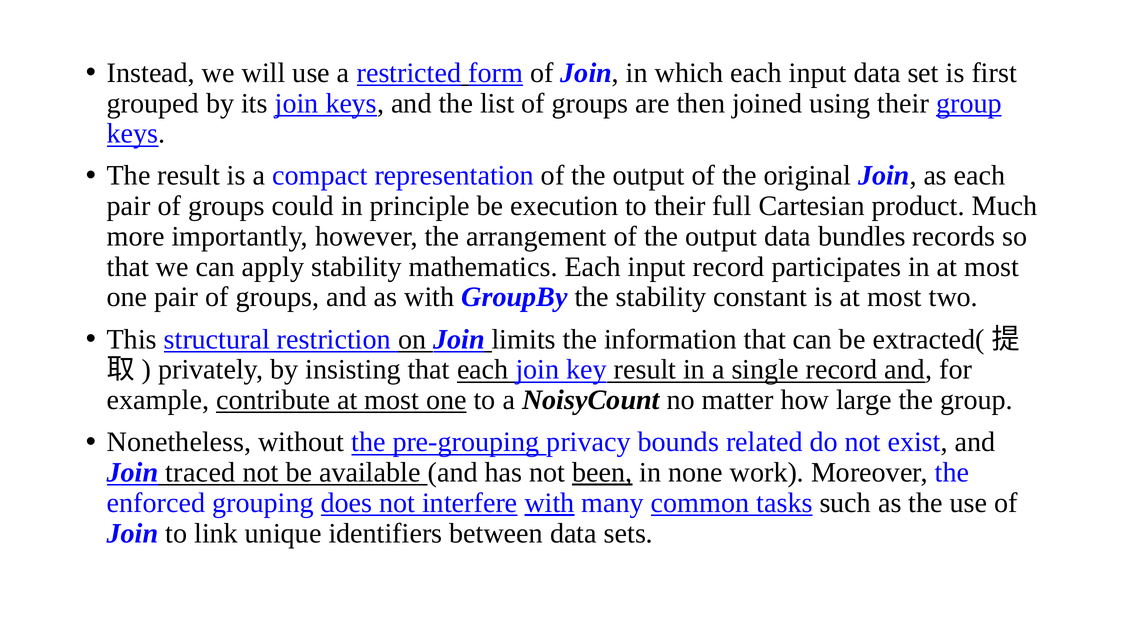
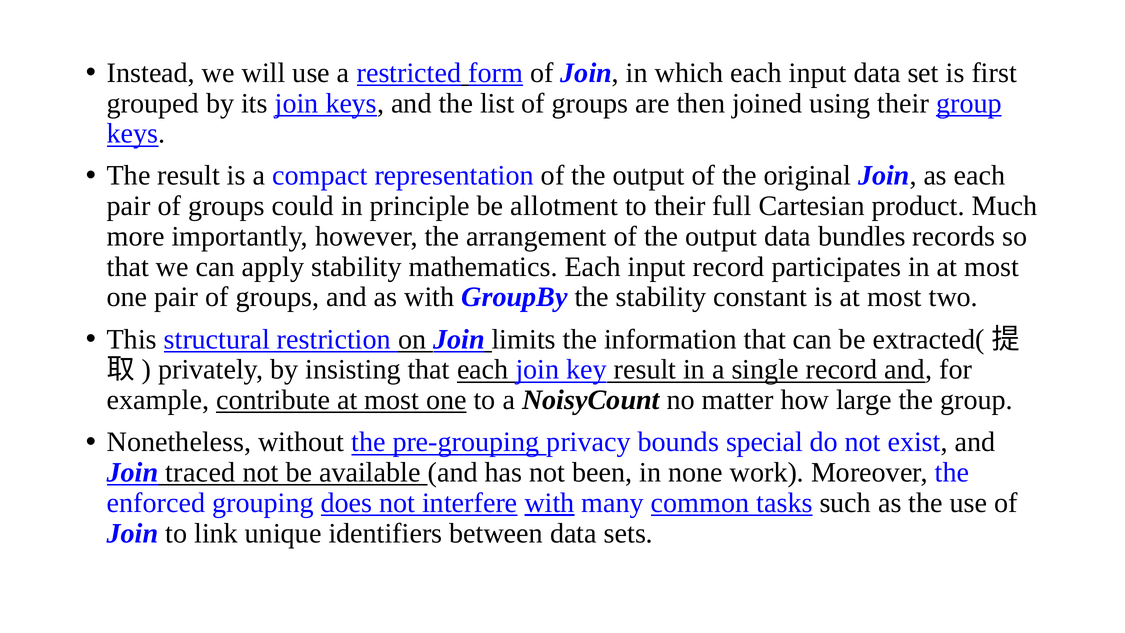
execution: execution -> allotment
related: related -> special
been underline: present -> none
